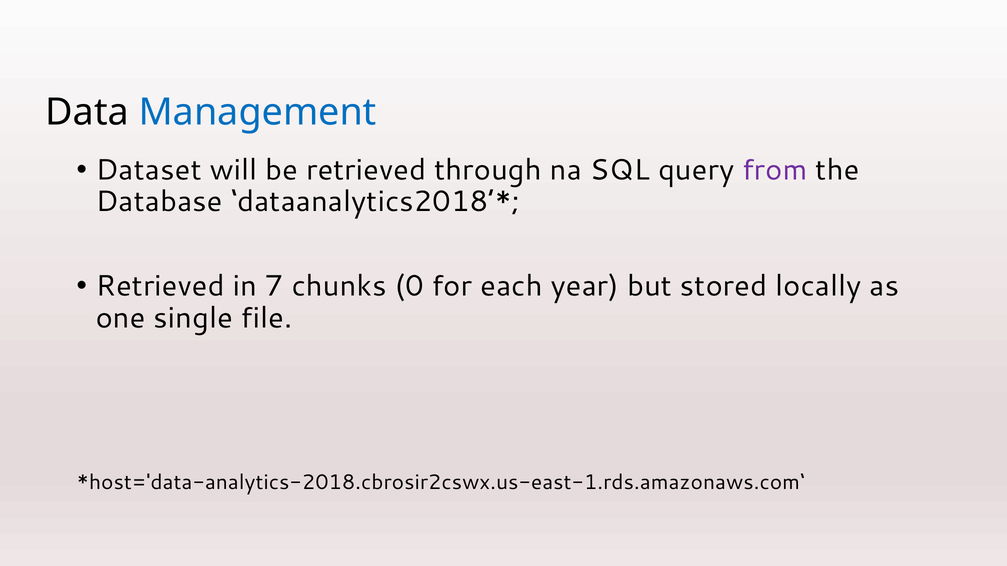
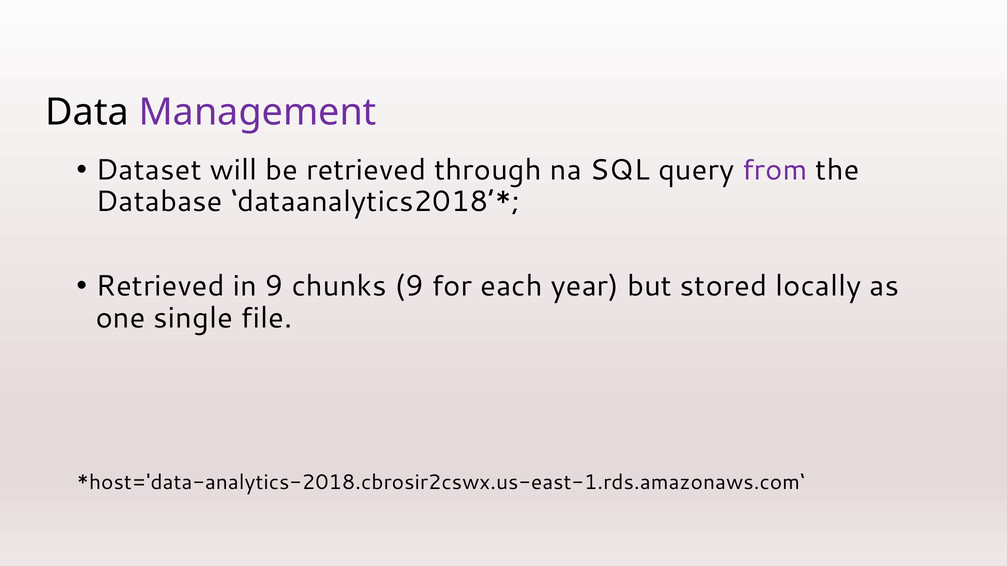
Management colour: blue -> purple
in 7: 7 -> 9
chunks 0: 0 -> 9
